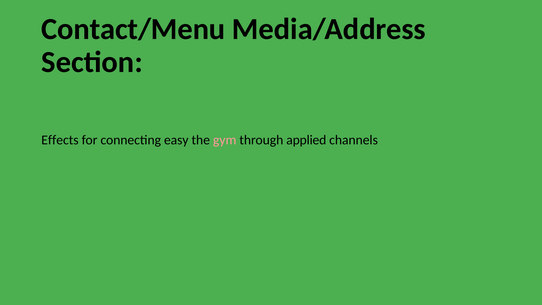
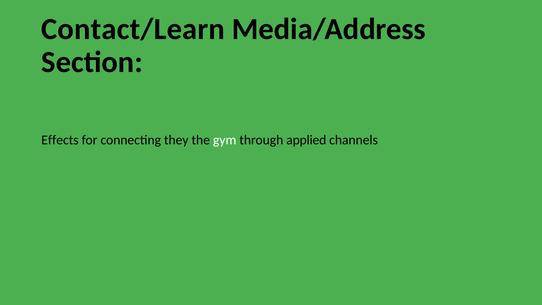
Contact/Menu: Contact/Menu -> Contact/Learn
easy: easy -> they
gym colour: pink -> white
